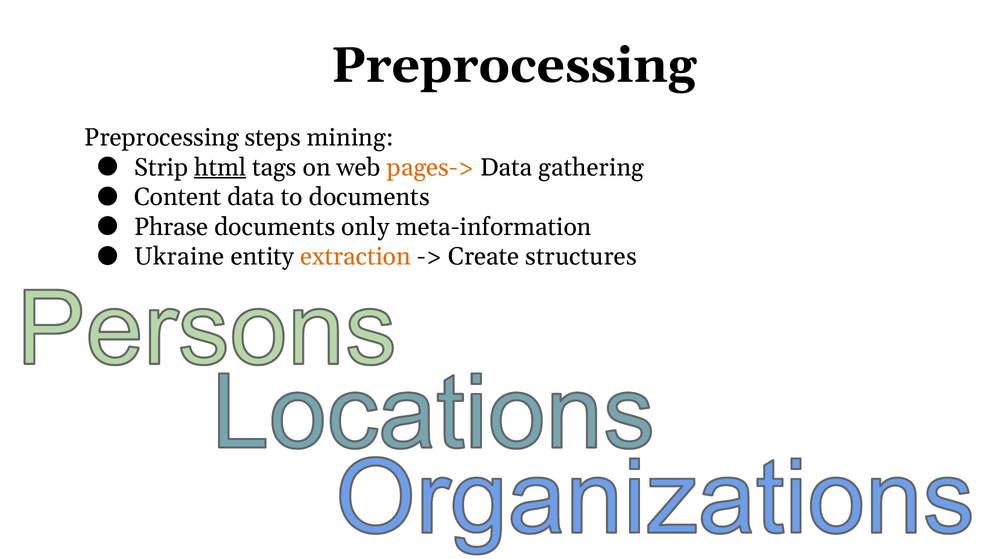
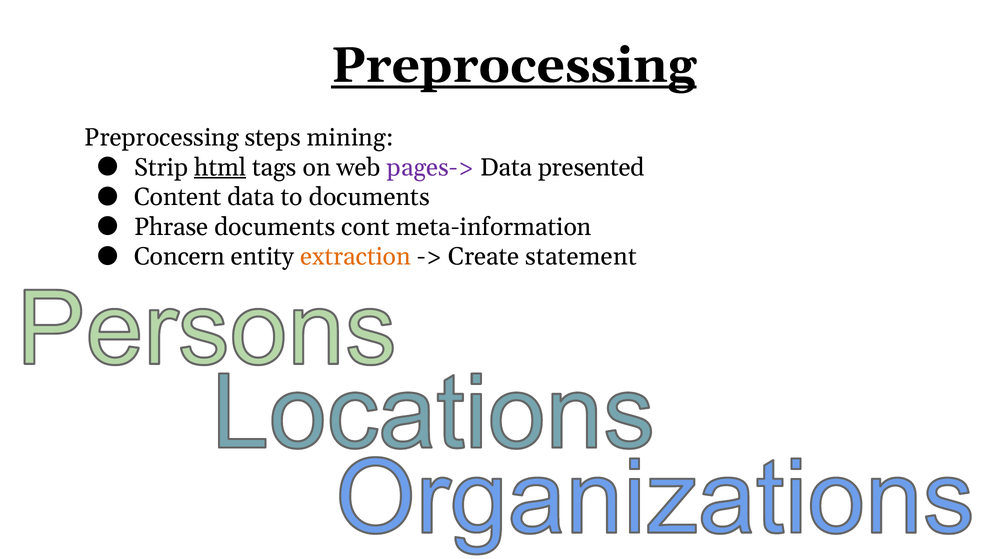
Preprocessing at (514, 65) underline: none -> present
pages-> colour: orange -> purple
gathering: gathering -> presented
only: only -> cont
Ukraine: Ukraine -> Concern
structures: structures -> statement
